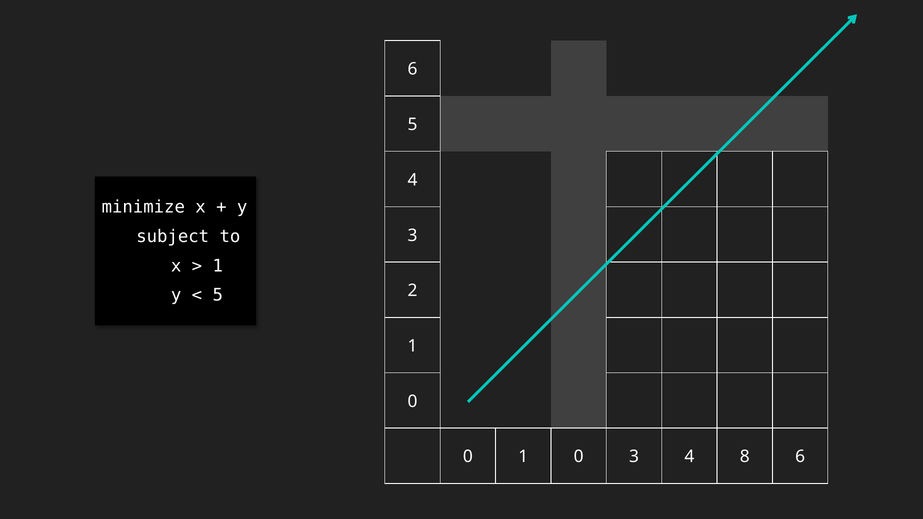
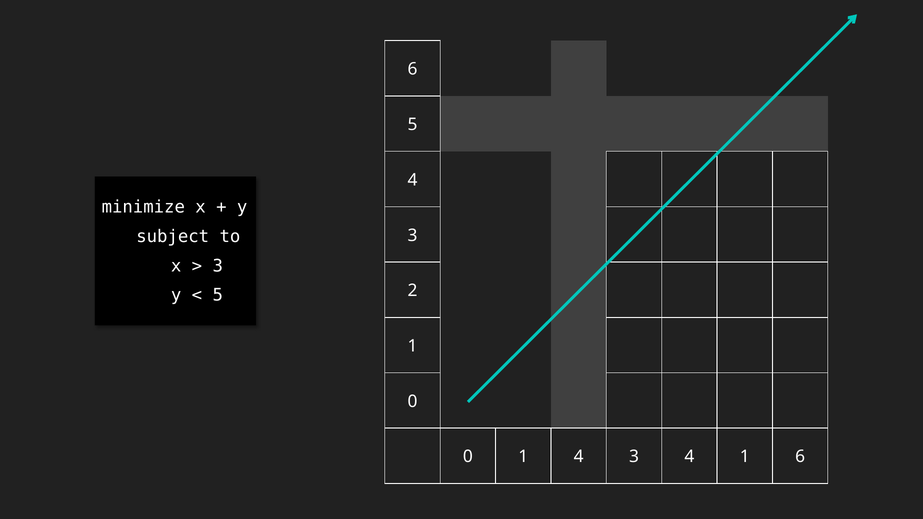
1 at (218, 266): 1 -> 3
0 1 0: 0 -> 4
4 8: 8 -> 1
